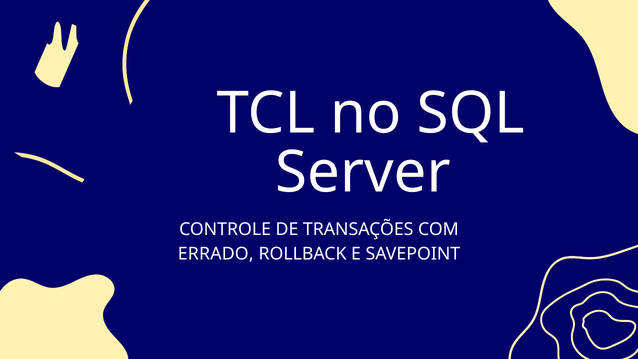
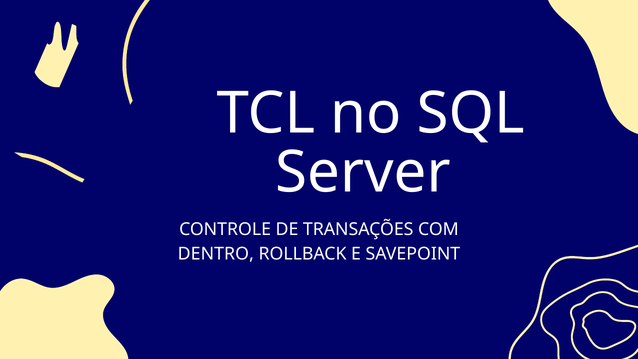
ERRADO: ERRADO -> DENTRO
